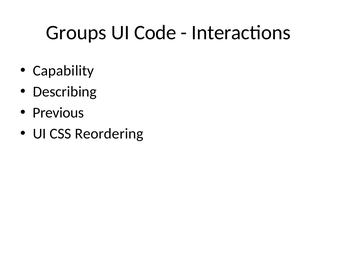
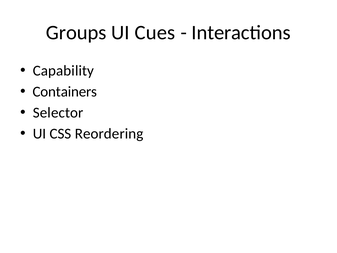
Code: Code -> Cues
Describing: Describing -> Containers
Previous: Previous -> Selector
